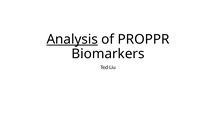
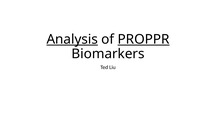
PROPPR underline: none -> present
